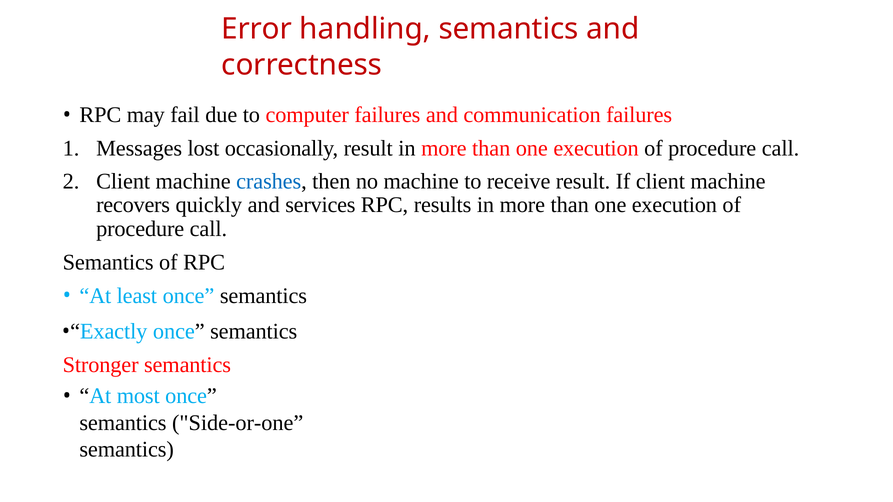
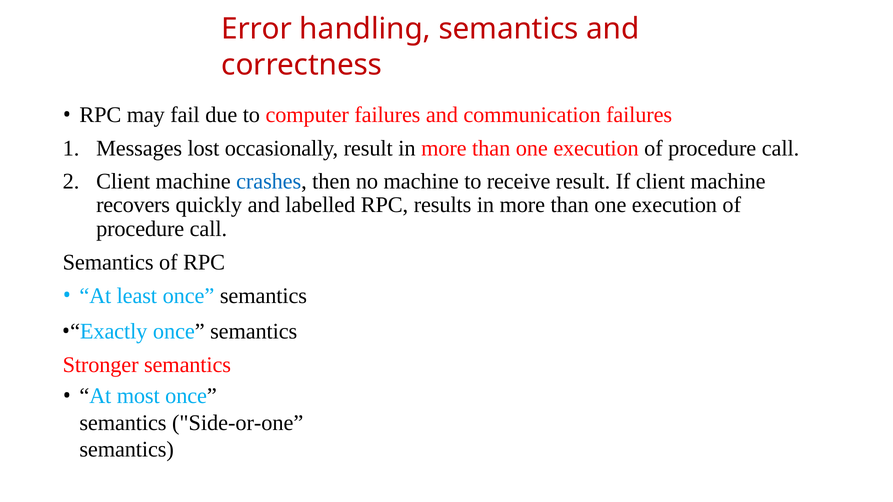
services: services -> labelled
